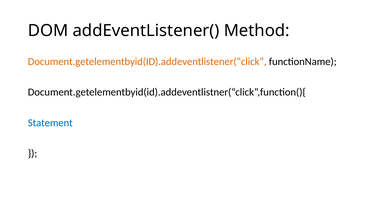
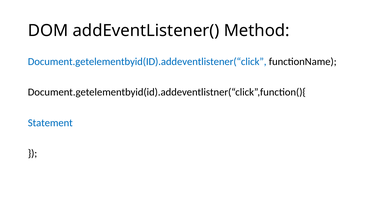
Document.getelementbyid(ID).addeventlistener(“click colour: orange -> blue
